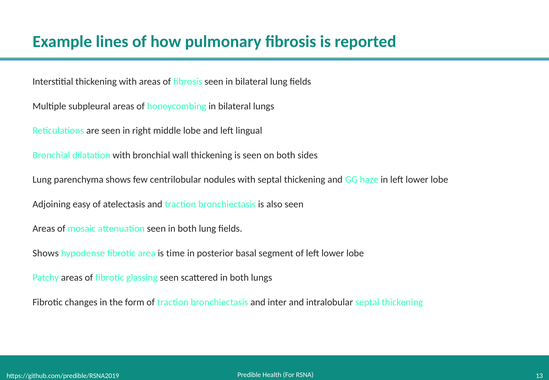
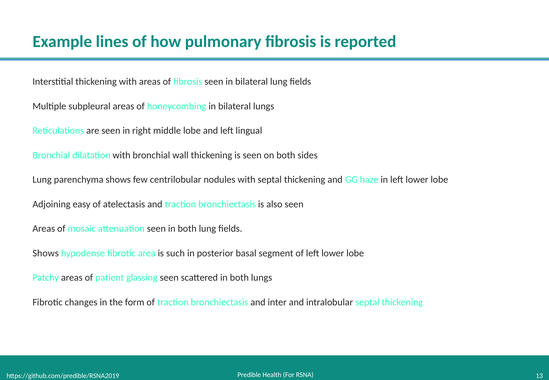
time: time -> such
of fibrotic: fibrotic -> patient
